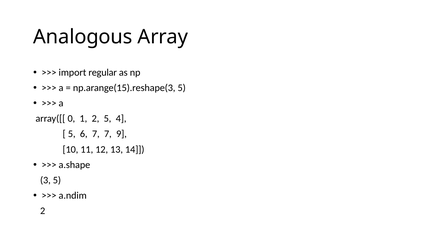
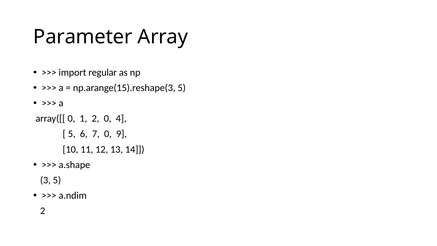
Analogous: Analogous -> Parameter
2 5: 5 -> 0
7 7: 7 -> 0
